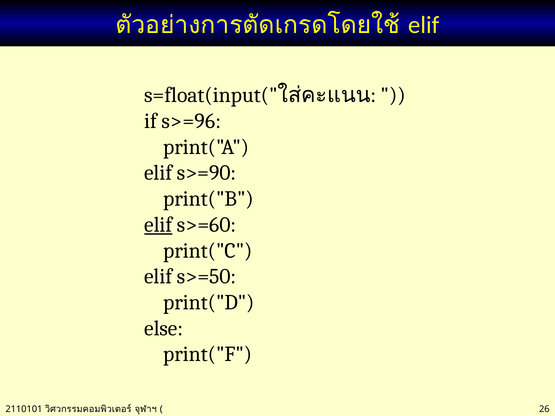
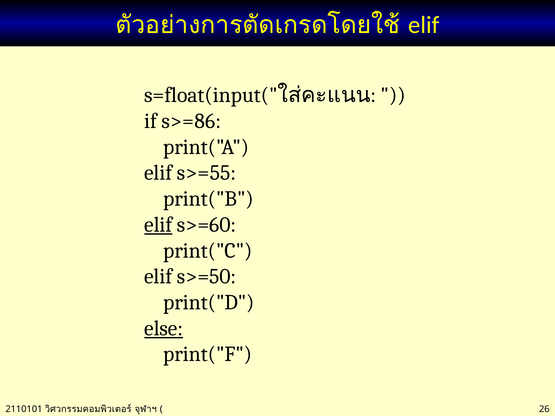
s>=96: s>=96 -> s>=86
s>=90: s>=90 -> s>=55
else underline: none -> present
